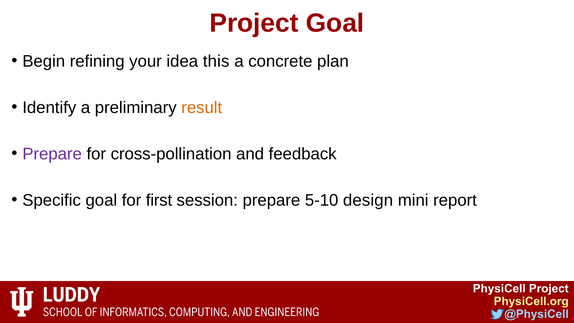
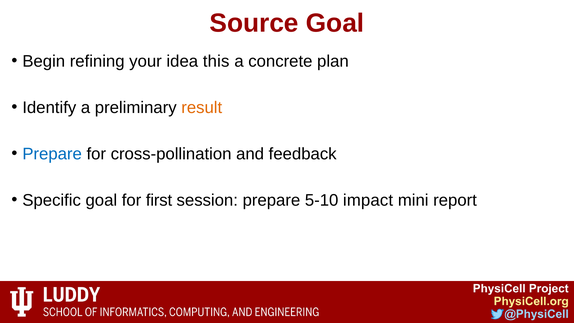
Project: Project -> Source
Prepare at (52, 154) colour: purple -> blue
design: design -> impact
